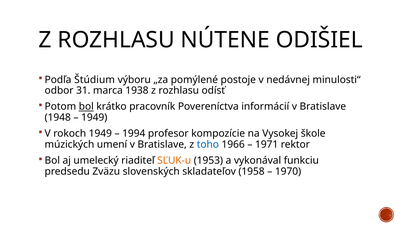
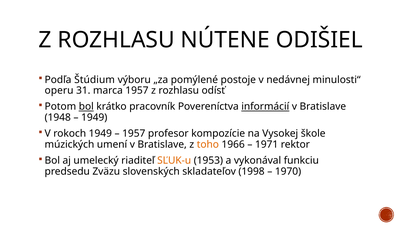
odbor: odbor -> operu
marca 1938: 1938 -> 1957
informácií underline: none -> present
1994 at (134, 133): 1994 -> 1957
toho colour: blue -> orange
1958: 1958 -> 1998
